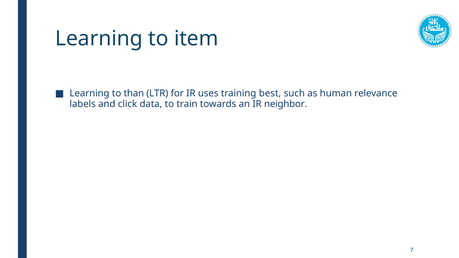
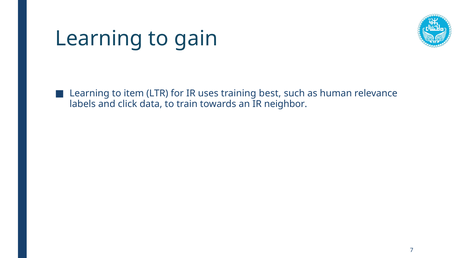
item: item -> gain
than: than -> item
